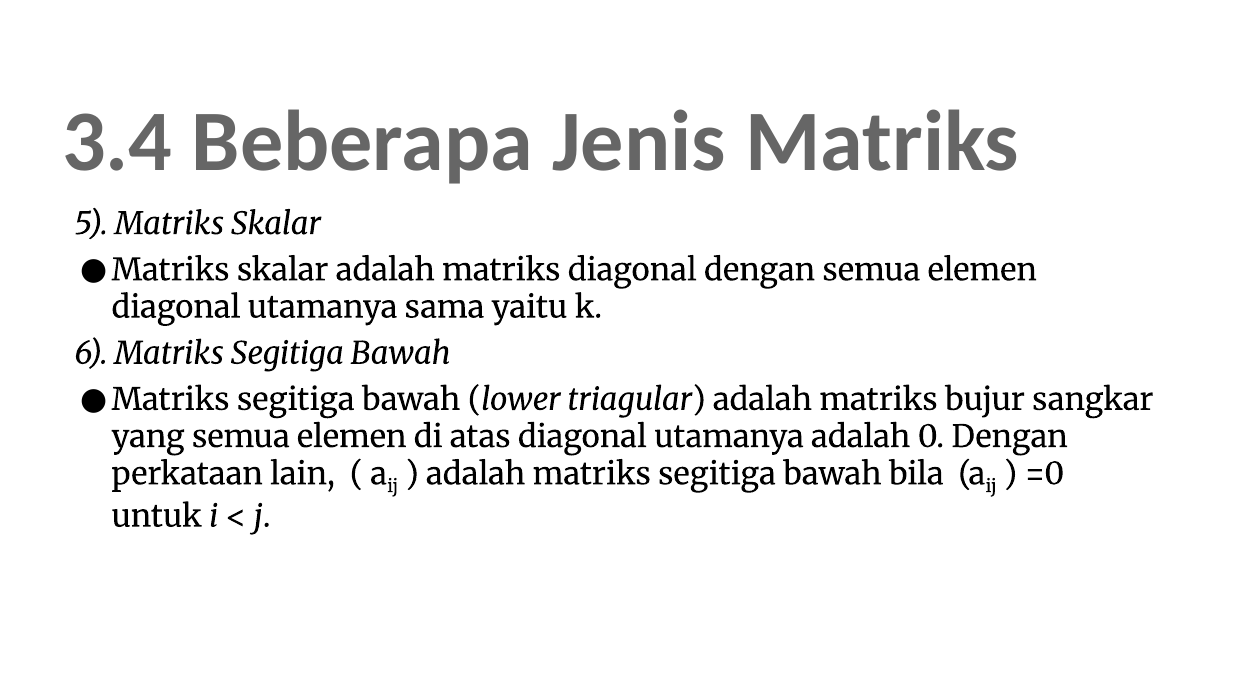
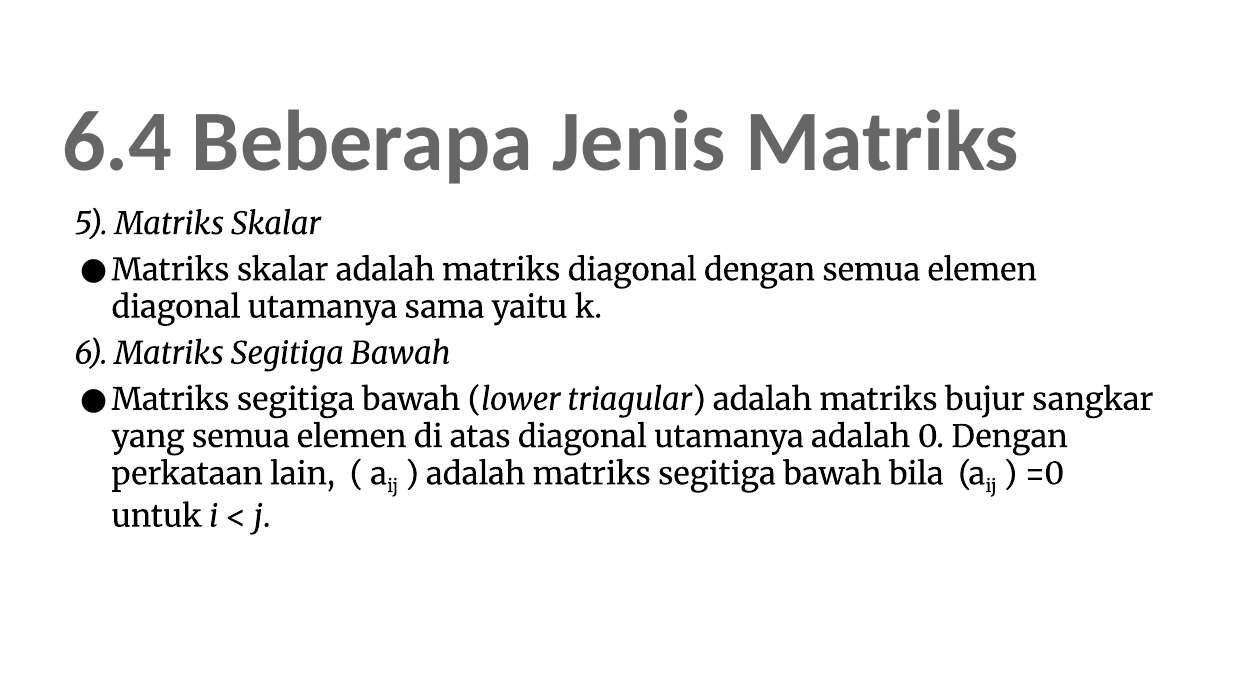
3.4: 3.4 -> 6.4
